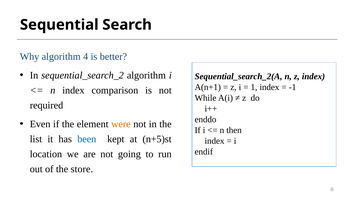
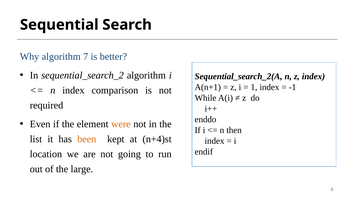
4: 4 -> 7
been colour: blue -> orange
n+5)st: n+5)st -> n+4)st
store: store -> large
